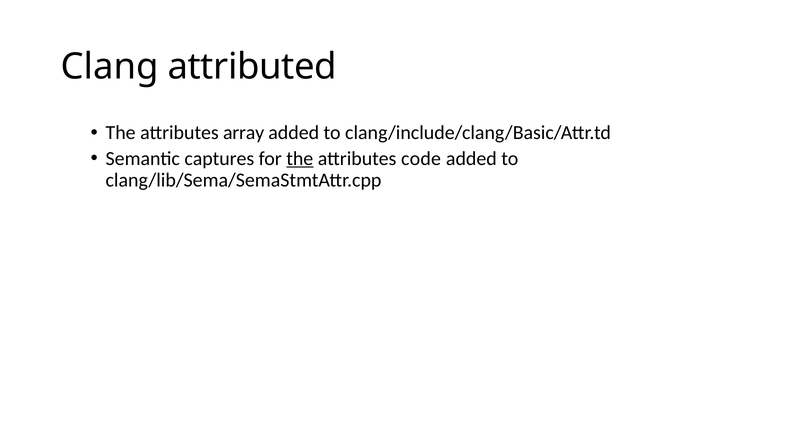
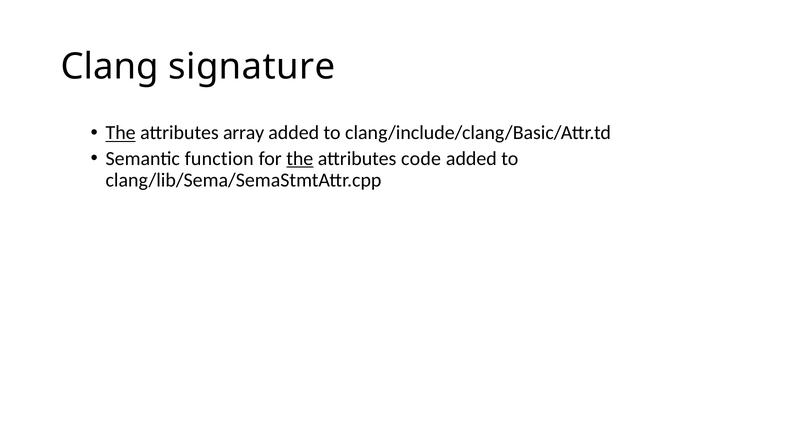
attributed: attributed -> signature
The at (121, 133) underline: none -> present
captures: captures -> function
